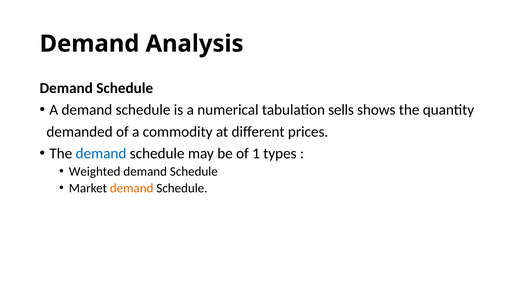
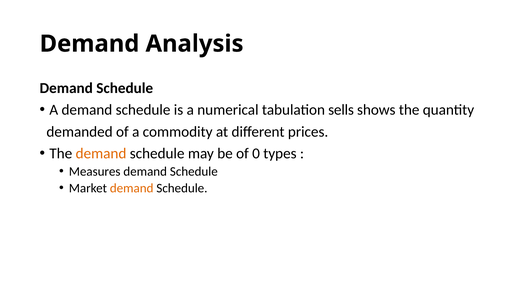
demand at (101, 153) colour: blue -> orange
1: 1 -> 0
Weighted: Weighted -> Measures
